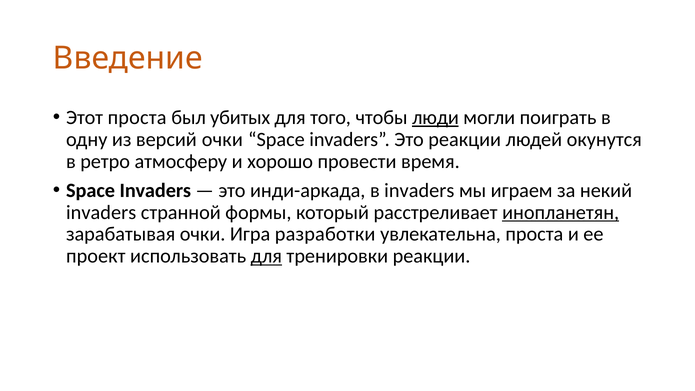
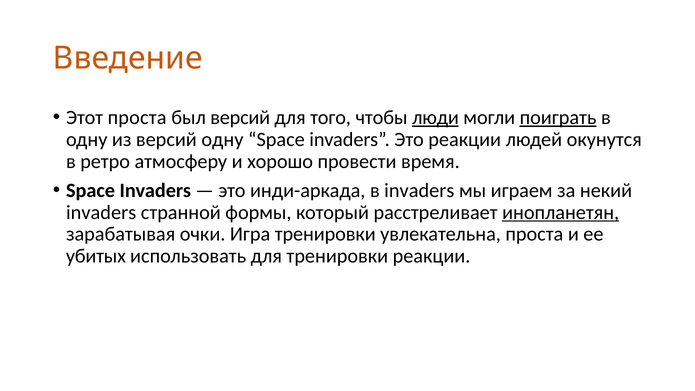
был убитых: убитых -> версий
поиграть underline: none -> present
версий очки: очки -> одну
Игра разработки: разработки -> тренировки
проект: проект -> убитых
для at (266, 256) underline: present -> none
